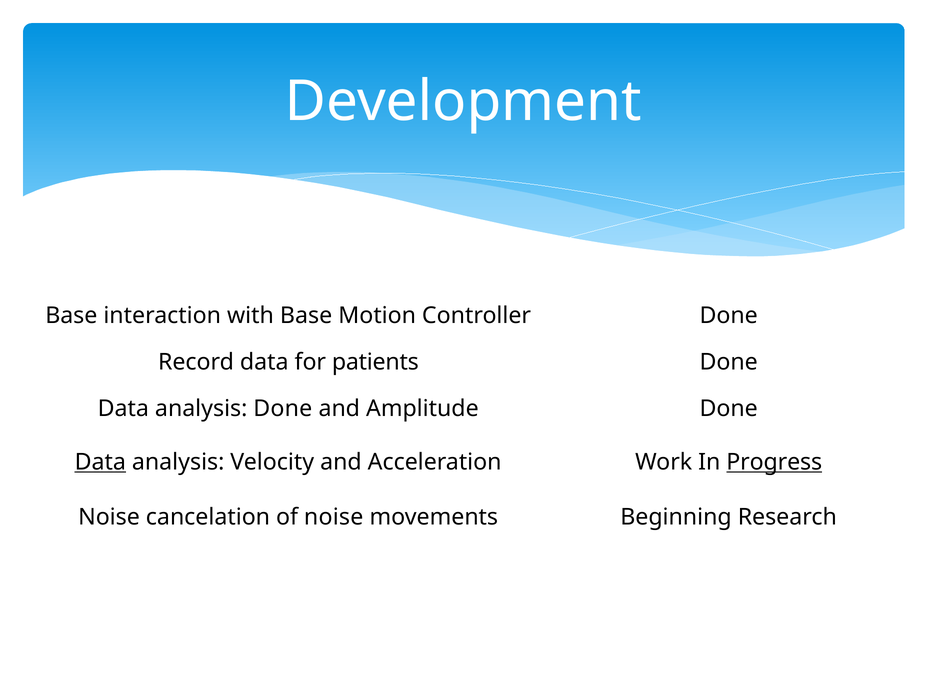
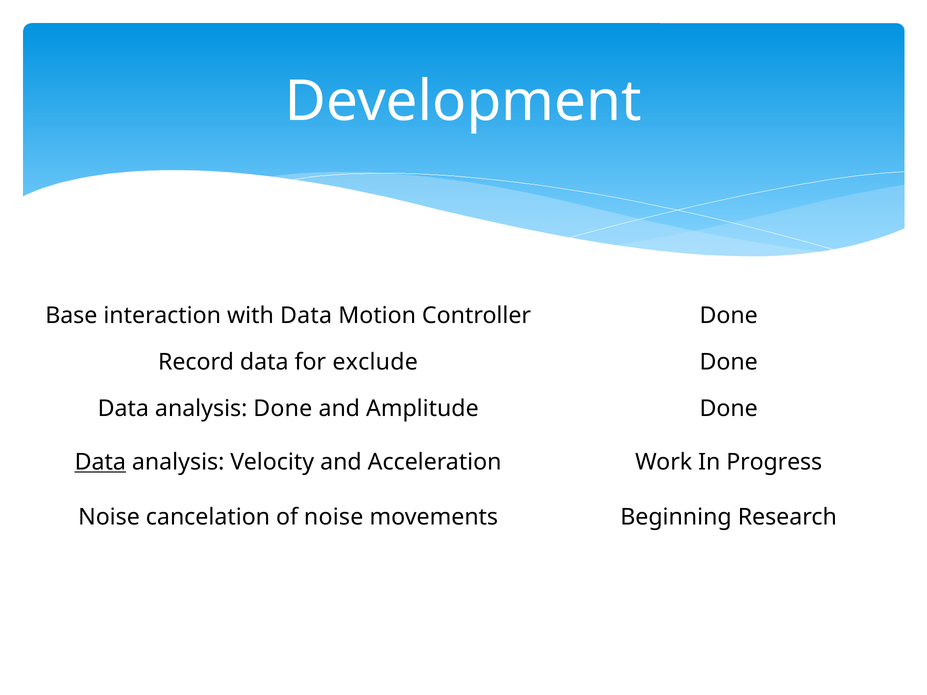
with Base: Base -> Data
patients: patients -> exclude
Progress underline: present -> none
